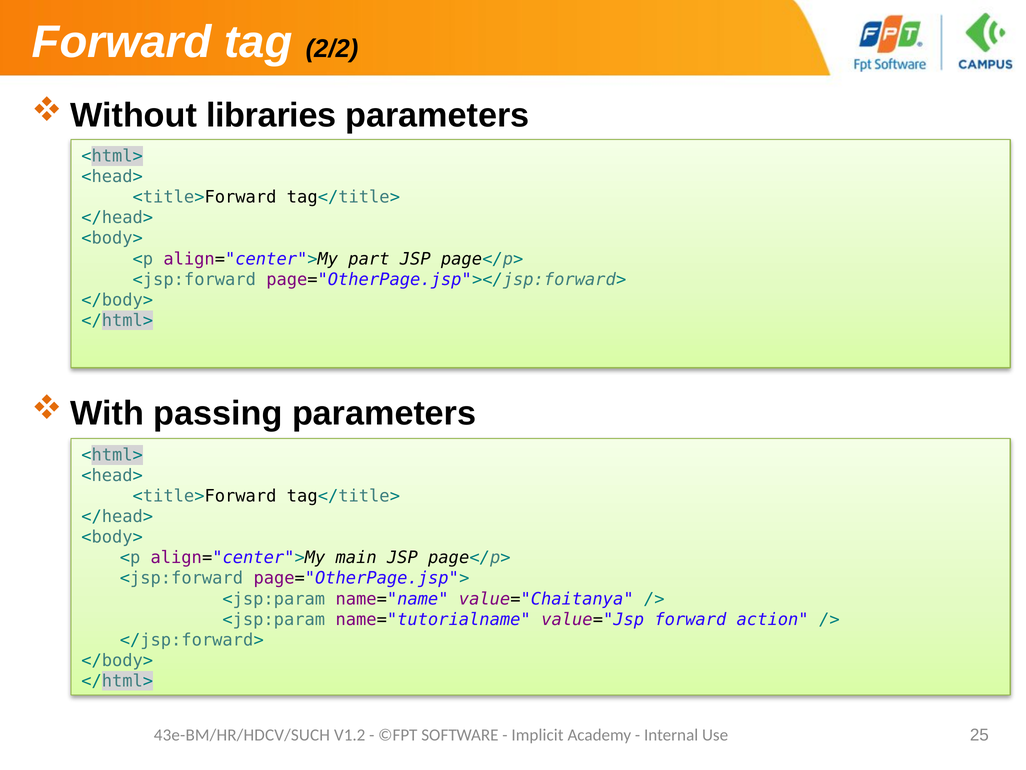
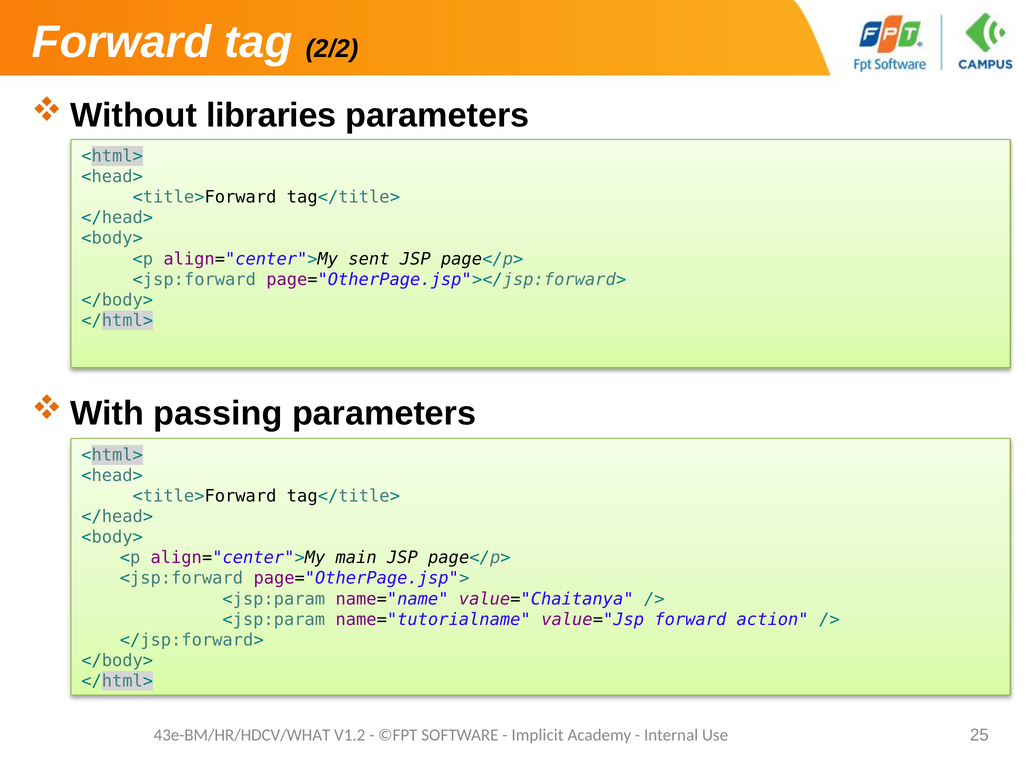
part: part -> sent
43e-BM/HR/HDCV/SUCH: 43e-BM/HR/HDCV/SUCH -> 43e-BM/HR/HDCV/WHAT
